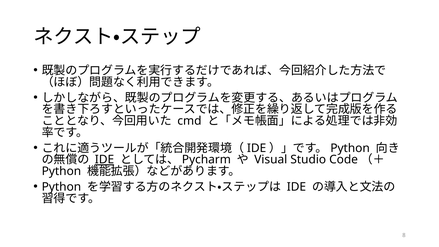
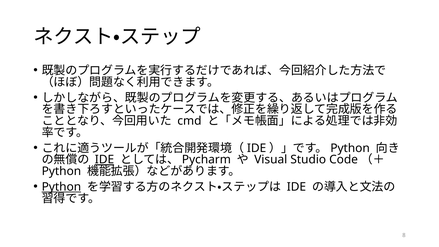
Python at (61, 187) underline: none -> present
